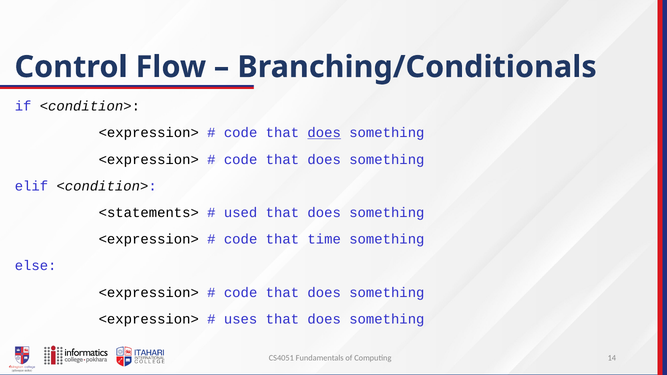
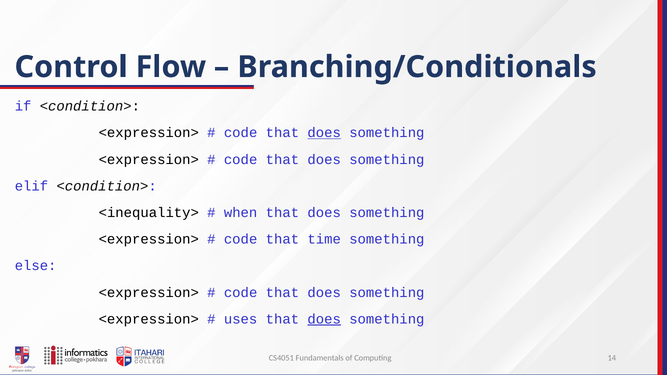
<statements>: <statements> -> <inequality>
used: used -> when
does at (324, 319) underline: none -> present
